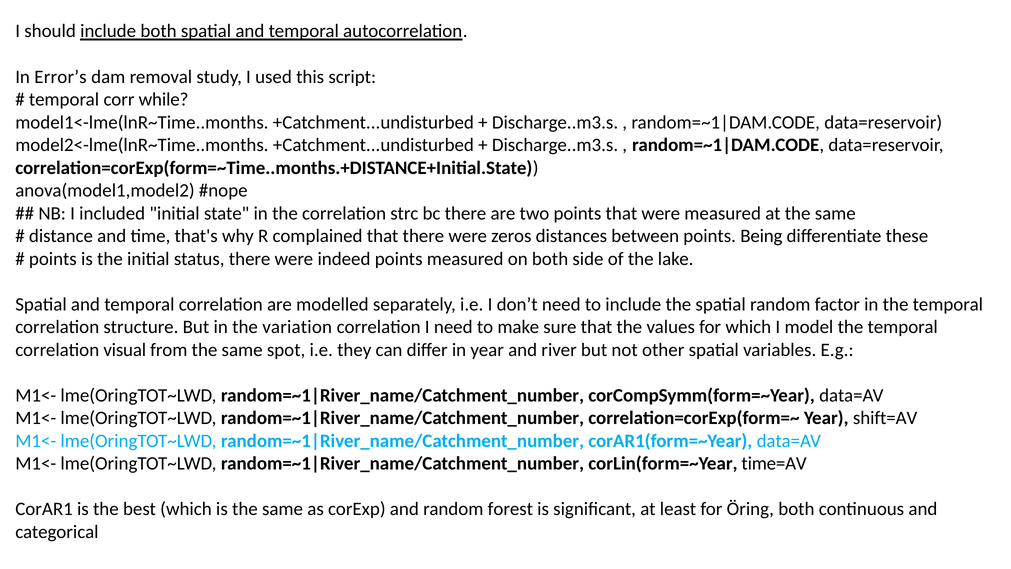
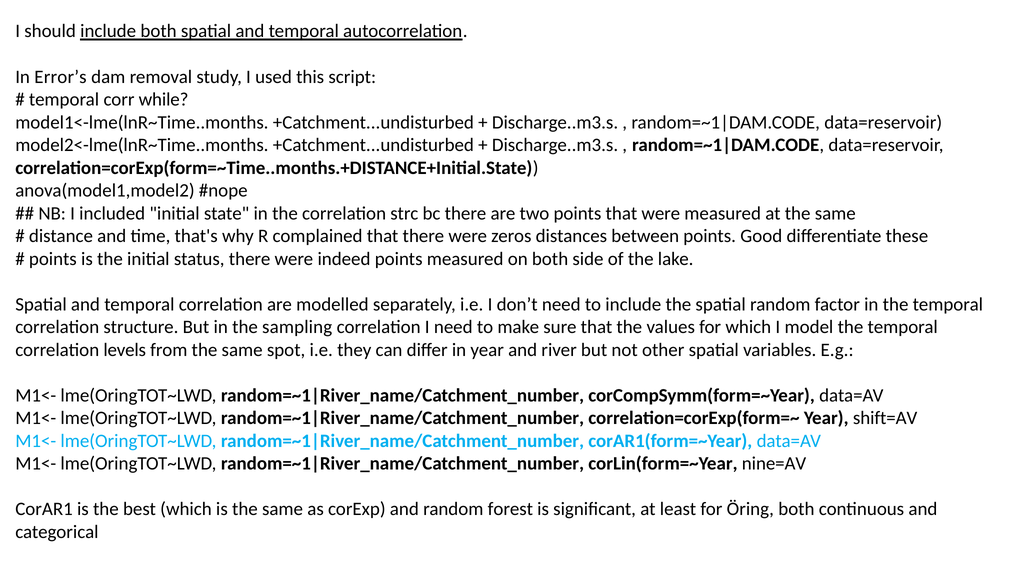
Being: Being -> Good
variation: variation -> sampling
visual: visual -> levels
time=AV: time=AV -> nine=AV
